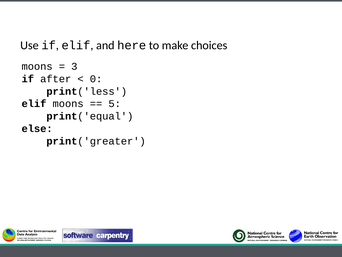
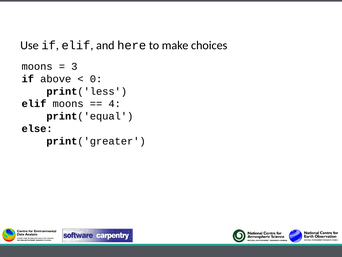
after: after -> above
5: 5 -> 4
